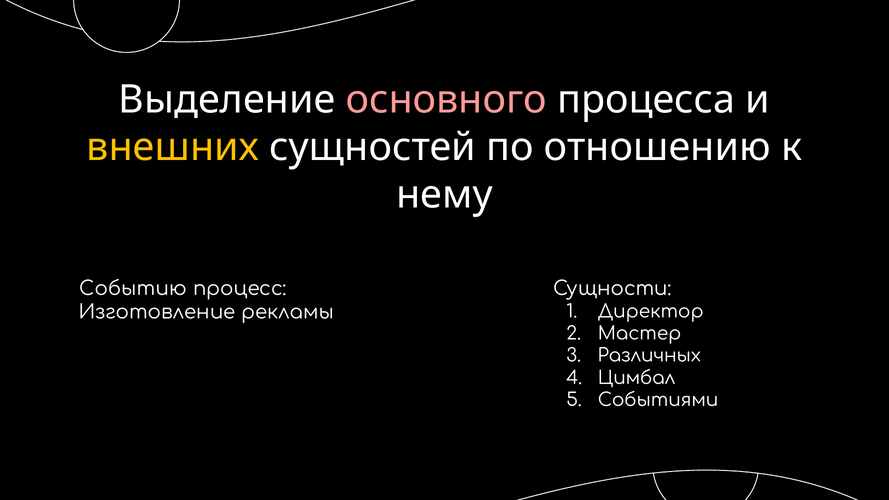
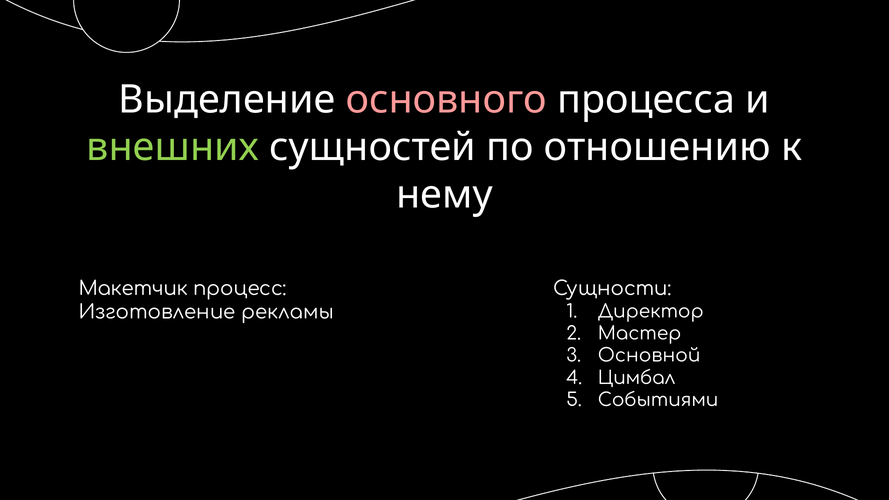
внешних colour: yellow -> light green
Событию: Событию -> Макетчик
Различных: Различных -> Основной
